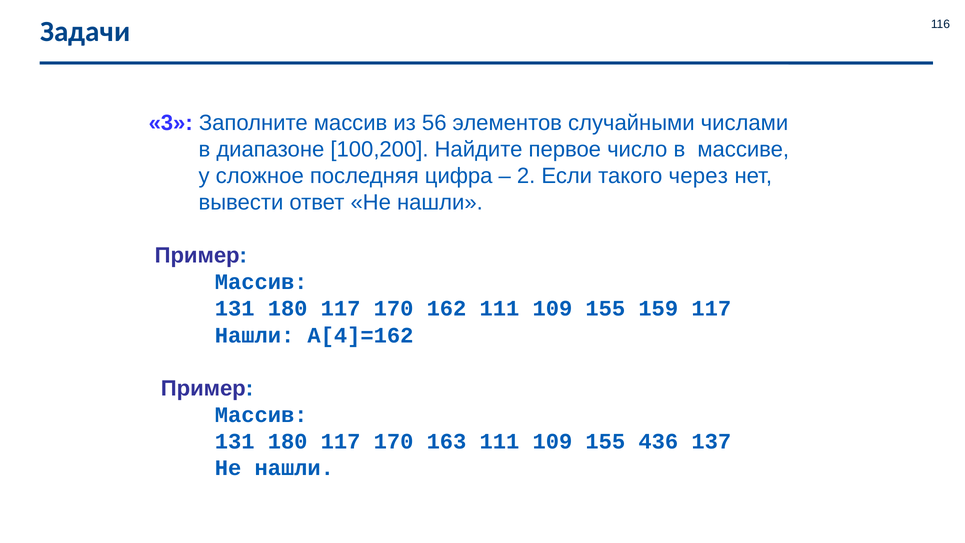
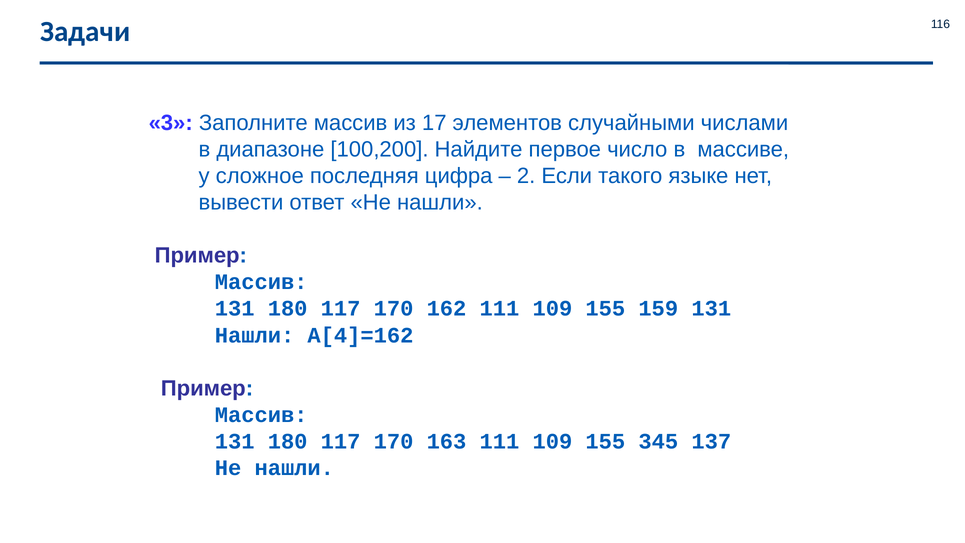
56: 56 -> 17
через: через -> языке
159 117: 117 -> 131
436: 436 -> 345
